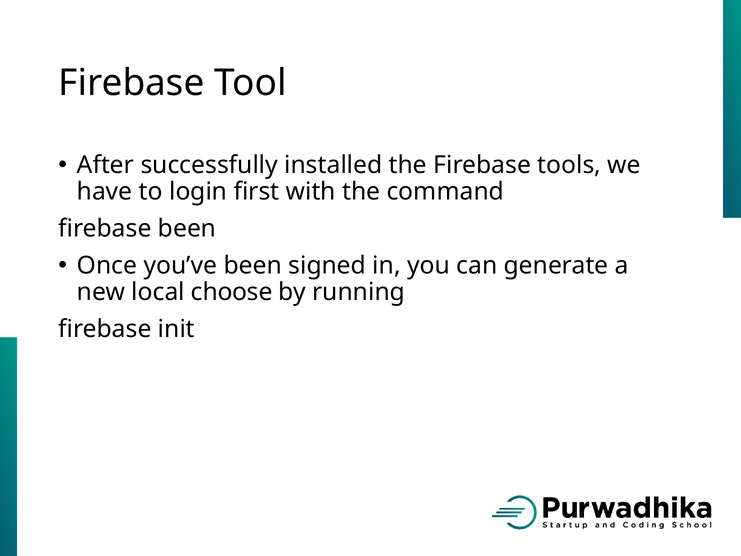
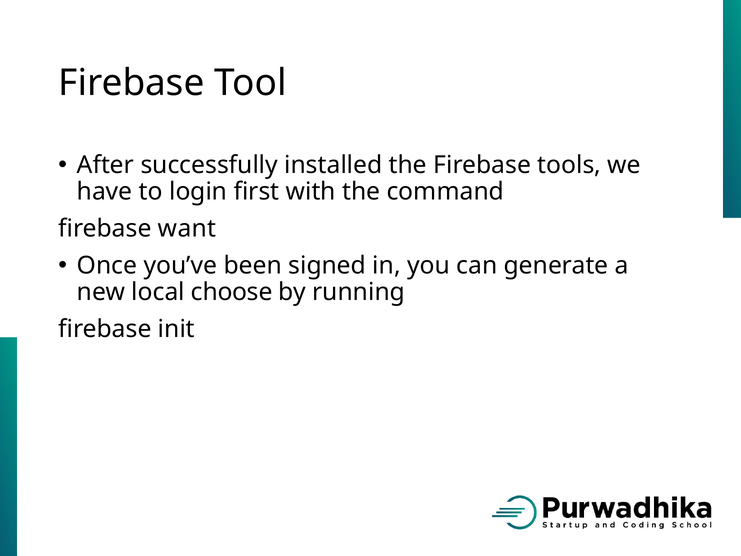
firebase been: been -> want
